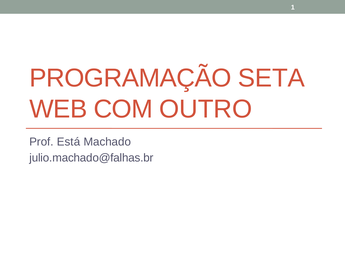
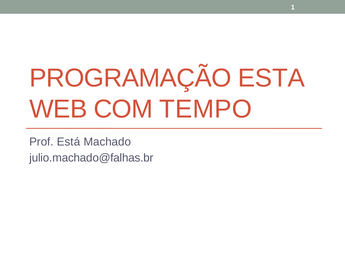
SETA: SETA -> ESTA
OUTRO: OUTRO -> TEMPO
